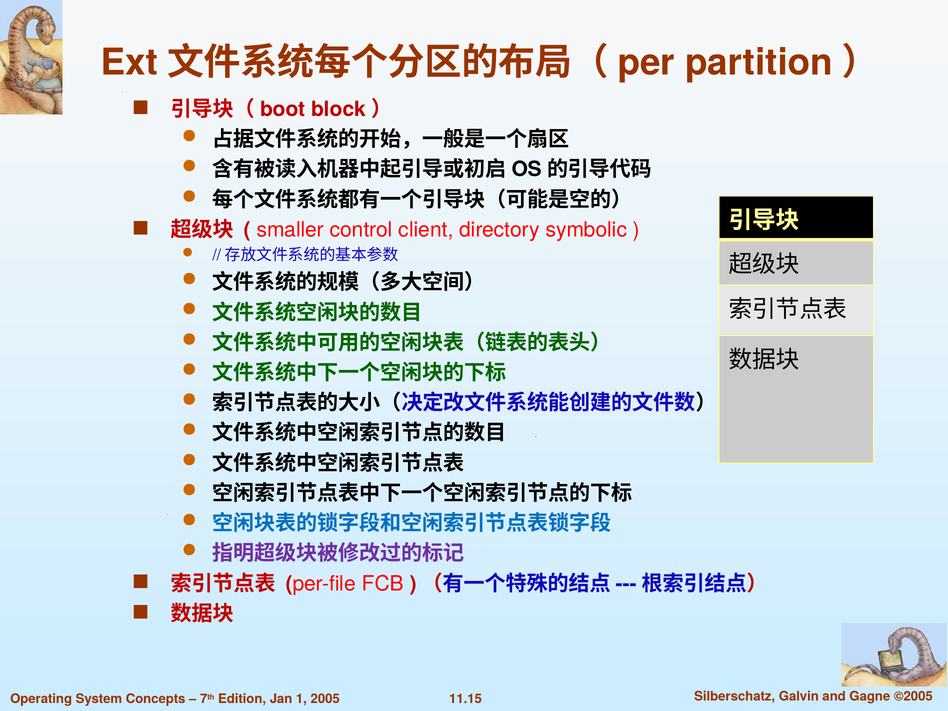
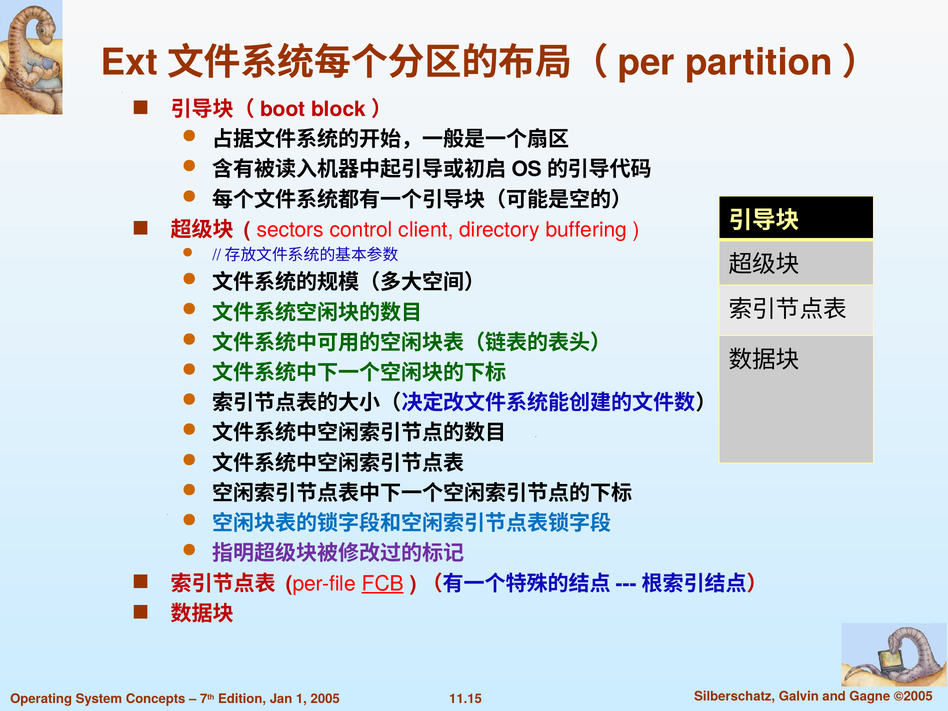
smaller: smaller -> sectors
symbolic: symbolic -> buffering
FCB underline: none -> present
